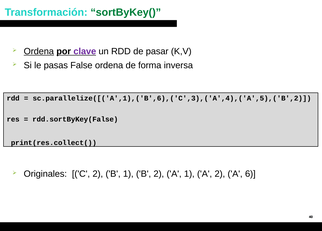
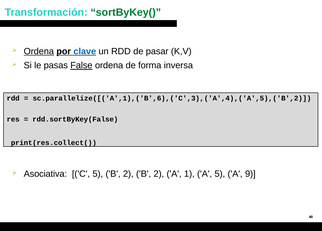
clave colour: purple -> blue
False underline: none -> present
Originales: Originales -> Asociativa
C 2: 2 -> 5
1 at (128, 174): 1 -> 2
A 2: 2 -> 5
6: 6 -> 9
